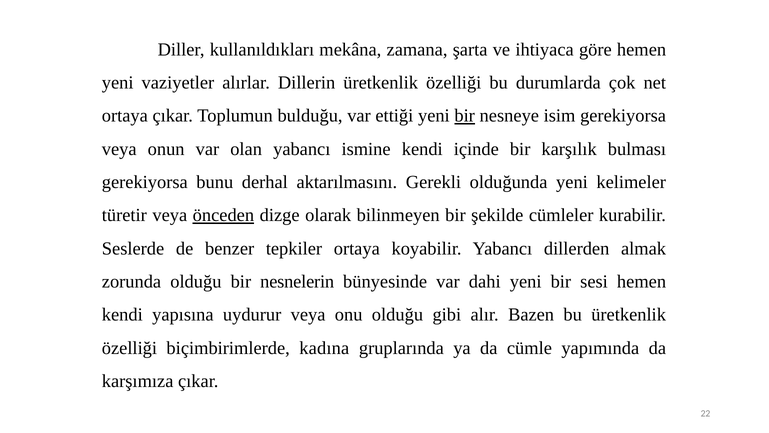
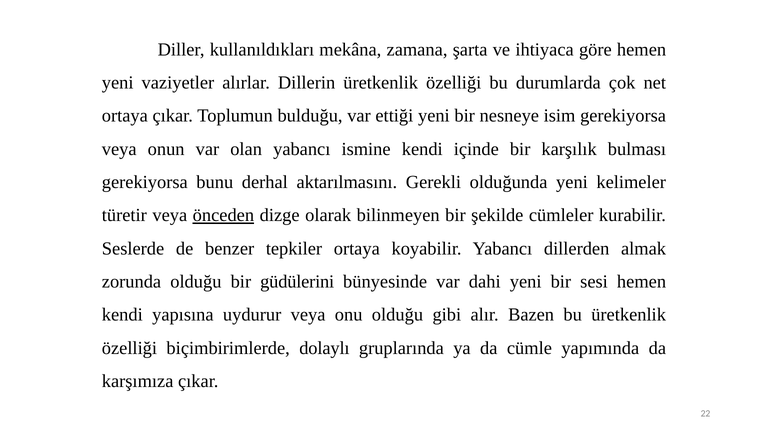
bir at (465, 116) underline: present -> none
nesnelerin: nesnelerin -> güdülerini
kadına: kadına -> dolaylı
